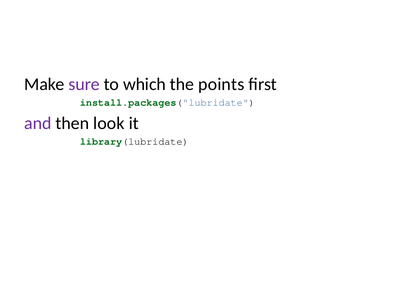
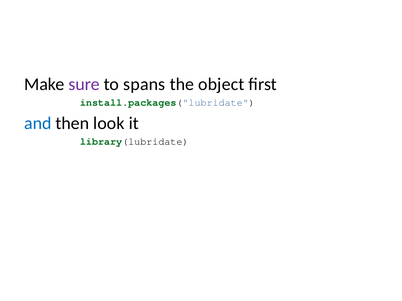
which: which -> spans
points: points -> object
and colour: purple -> blue
